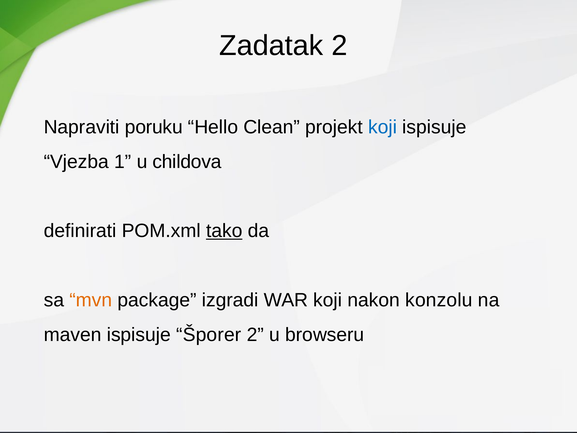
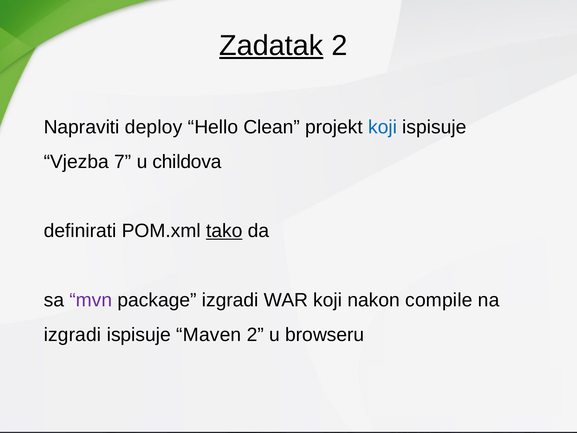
Zadatak underline: none -> present
poruku: poruku -> deploy
1: 1 -> 7
mvn colour: orange -> purple
konzolu: konzolu -> compile
maven at (73, 335): maven -> izgradi
Šporer: Šporer -> Maven
